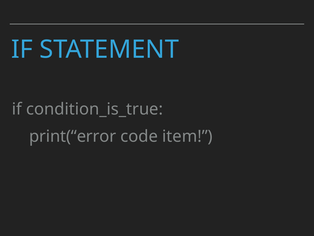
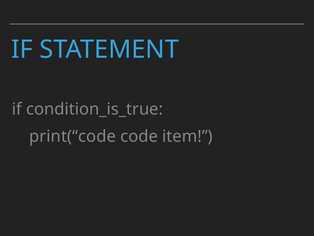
print(“error: print(“error -> print(“code
